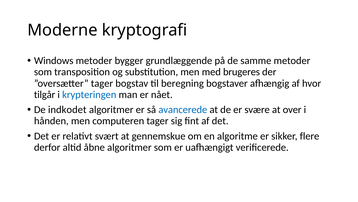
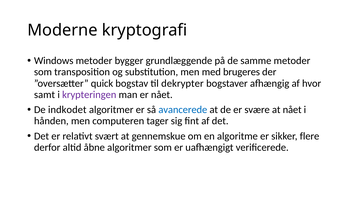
”oversætter tager: tager -> quick
beregning: beregning -> dekrypter
tilgår: tilgår -> samt
krypteringen colour: blue -> purple
at over: over -> nået
